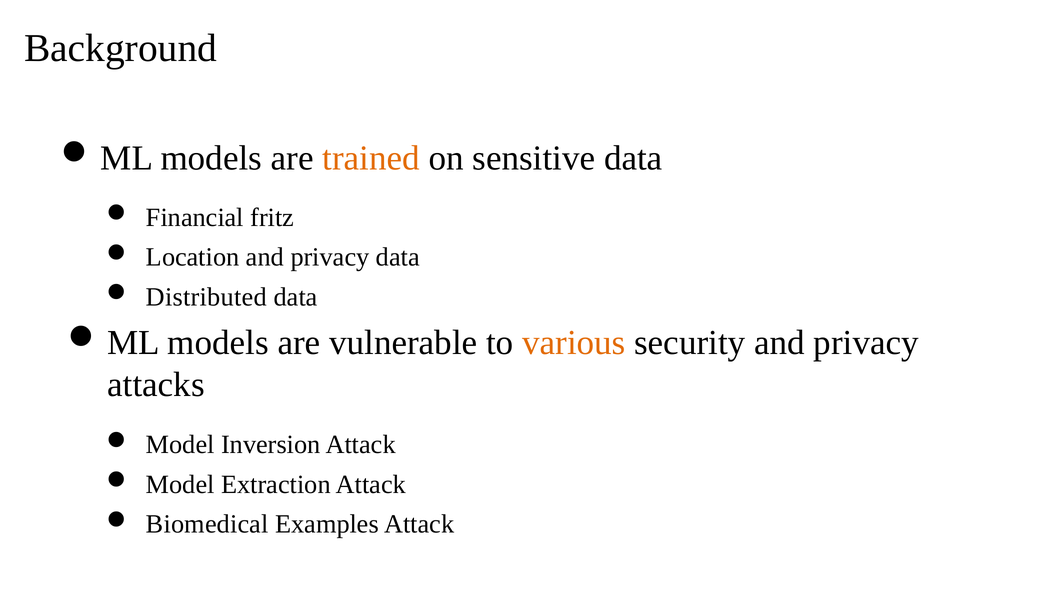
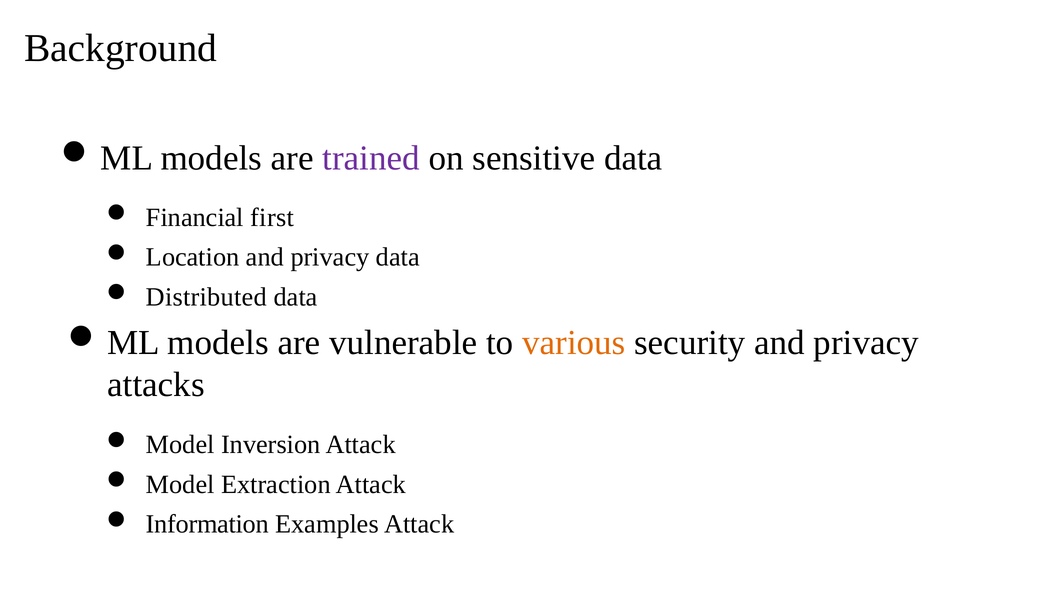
trained colour: orange -> purple
fritz: fritz -> first
Biomedical: Biomedical -> Information
